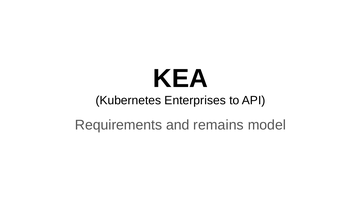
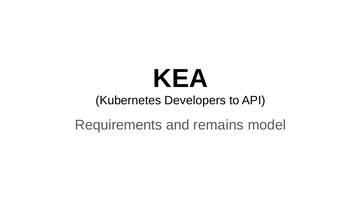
Enterprises: Enterprises -> Developers
